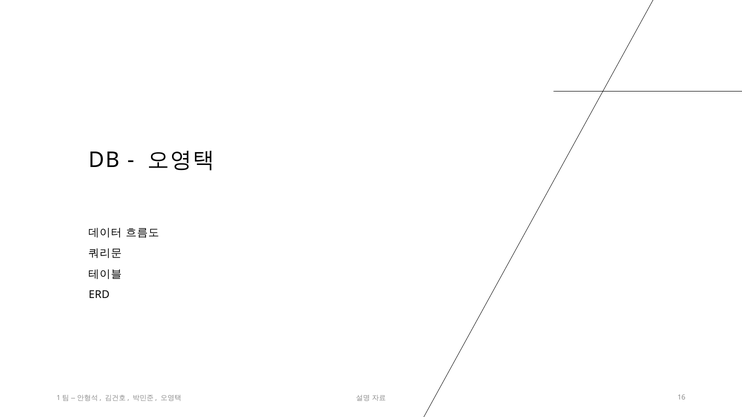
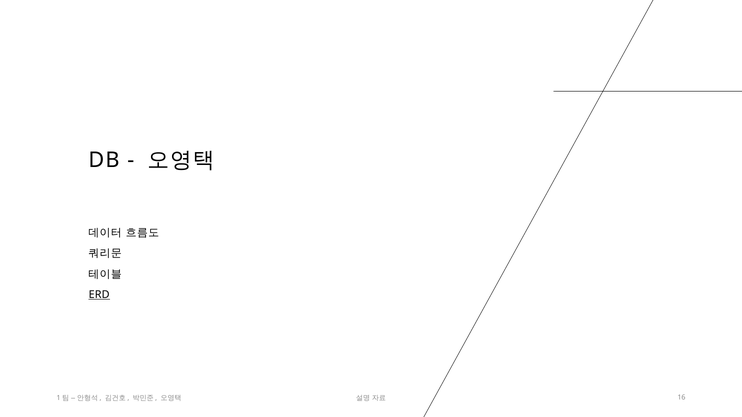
ERD underline: none -> present
